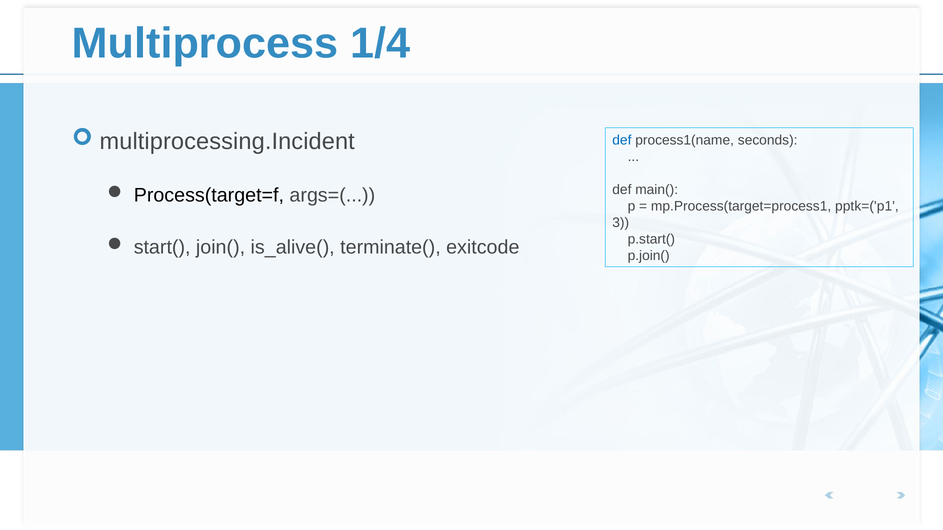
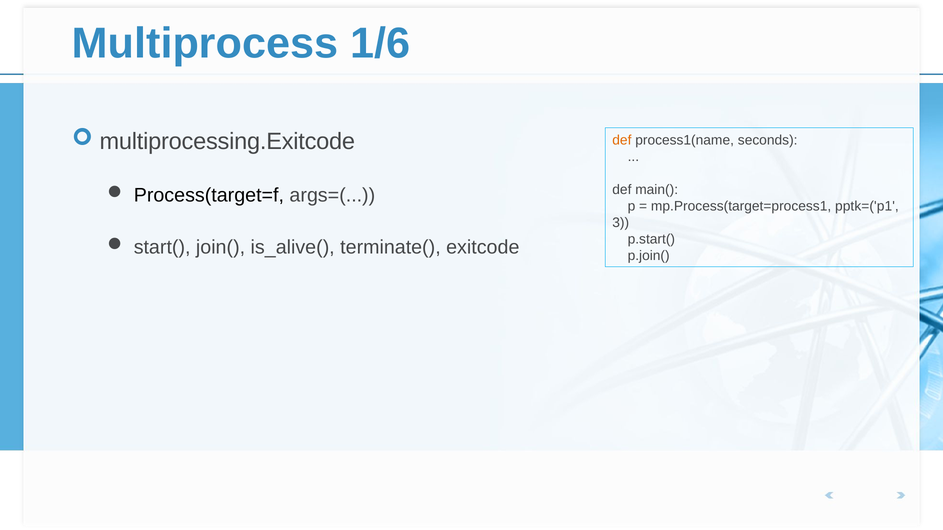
1/4: 1/4 -> 1/6
multiprocessing.Incident: multiprocessing.Incident -> multiprocessing.Exitcode
def at (622, 141) colour: blue -> orange
